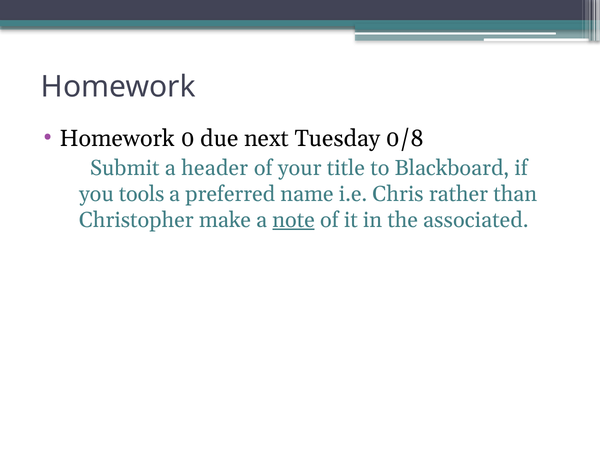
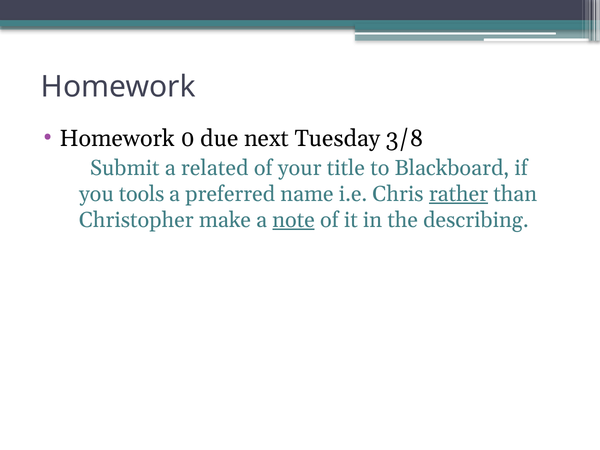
0/8: 0/8 -> 3/8
header: header -> related
rather underline: none -> present
associated: associated -> describing
